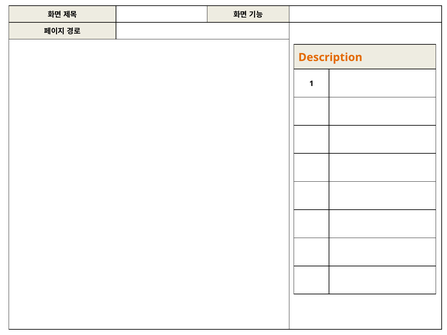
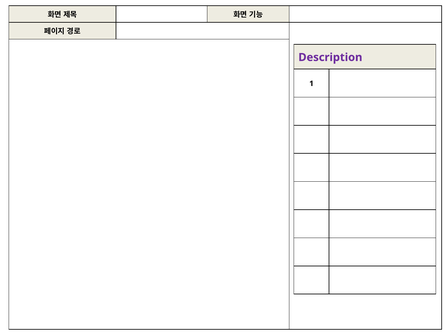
Description colour: orange -> purple
